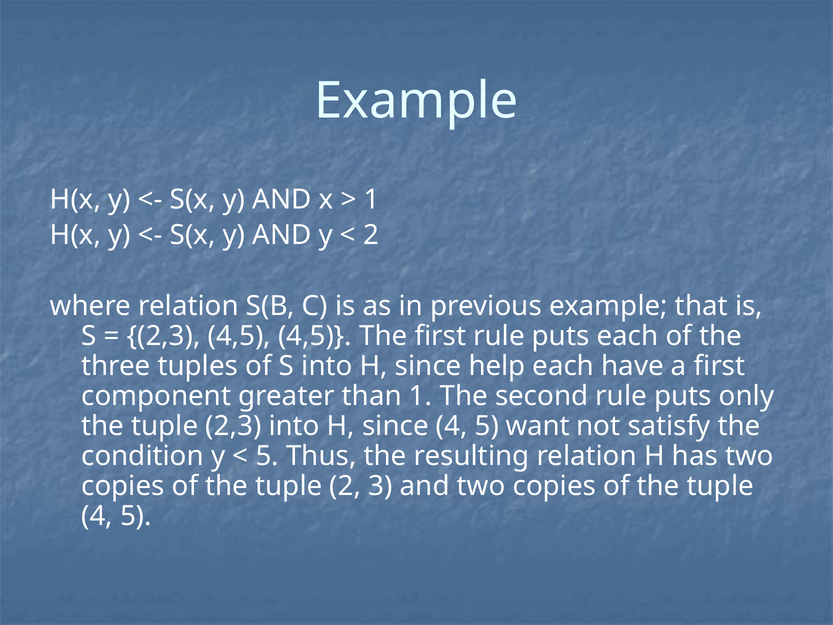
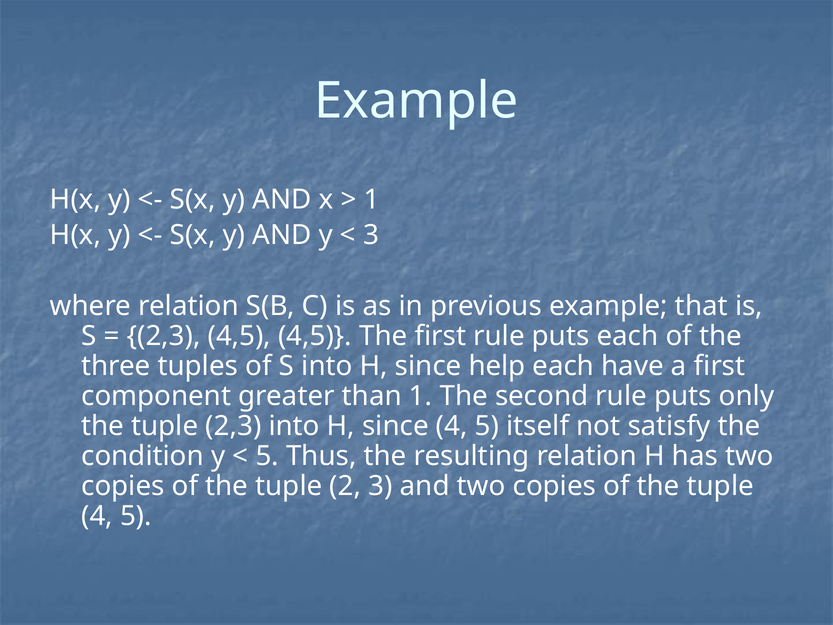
2 at (371, 235): 2 -> 3
want: want -> itself
